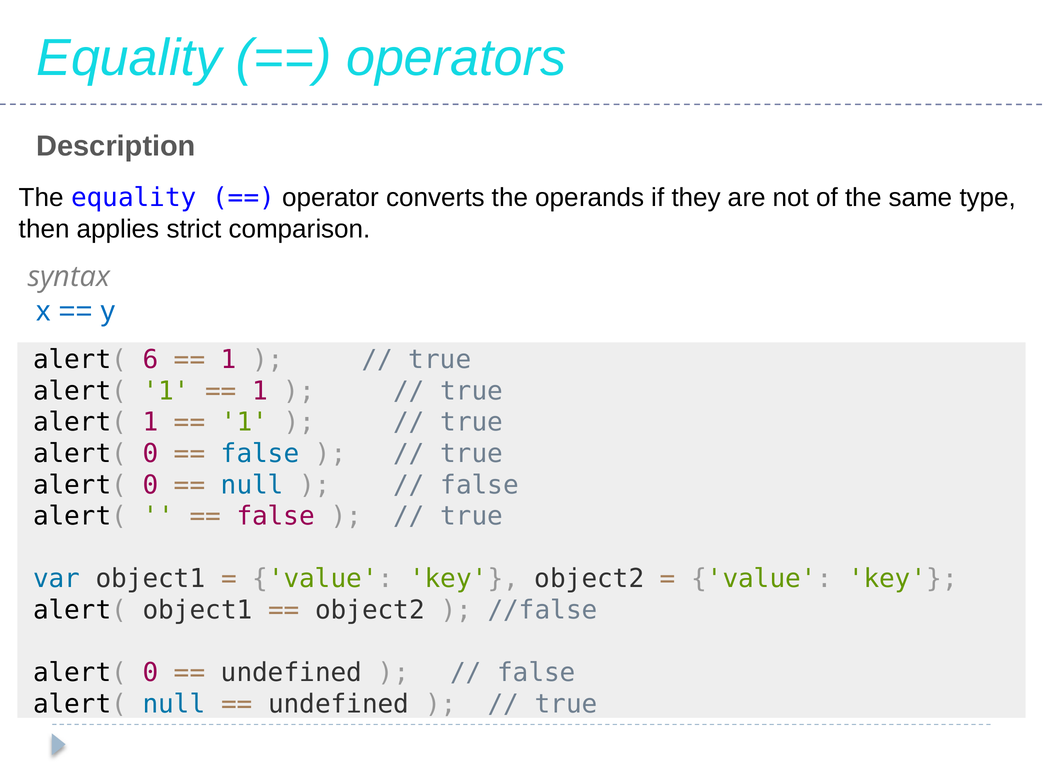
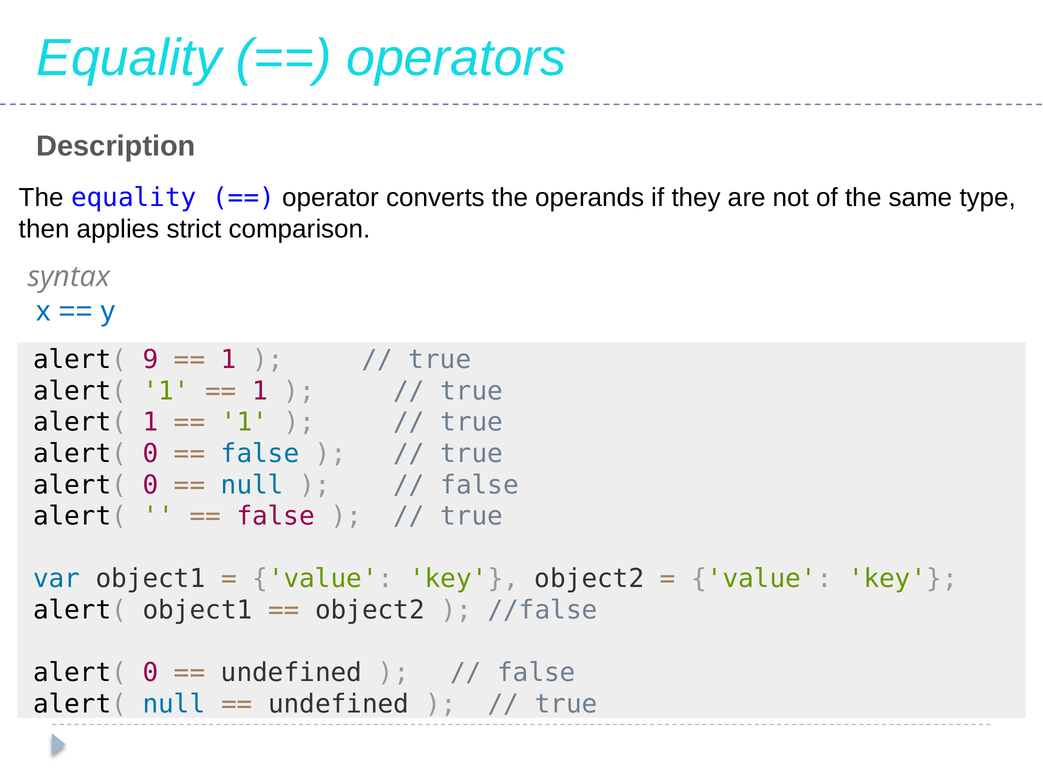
6: 6 -> 9
